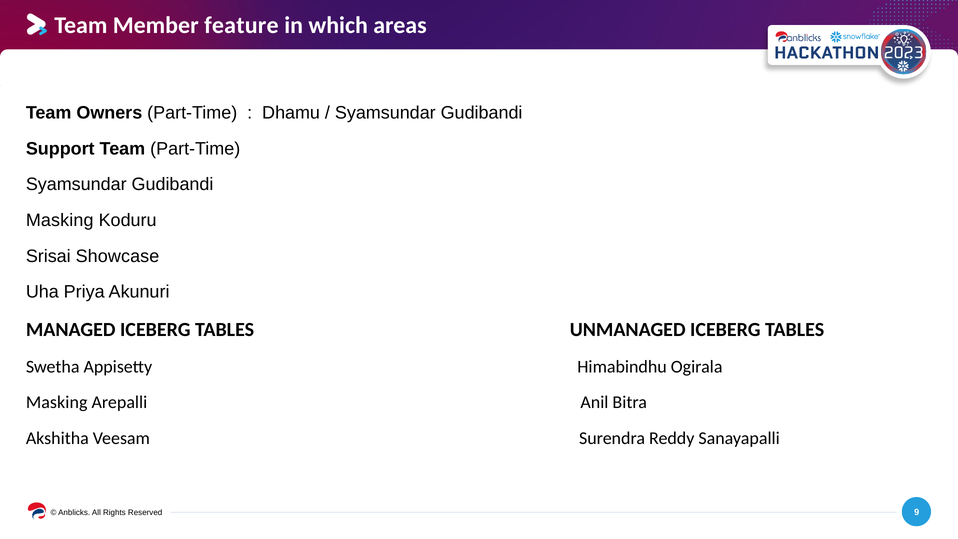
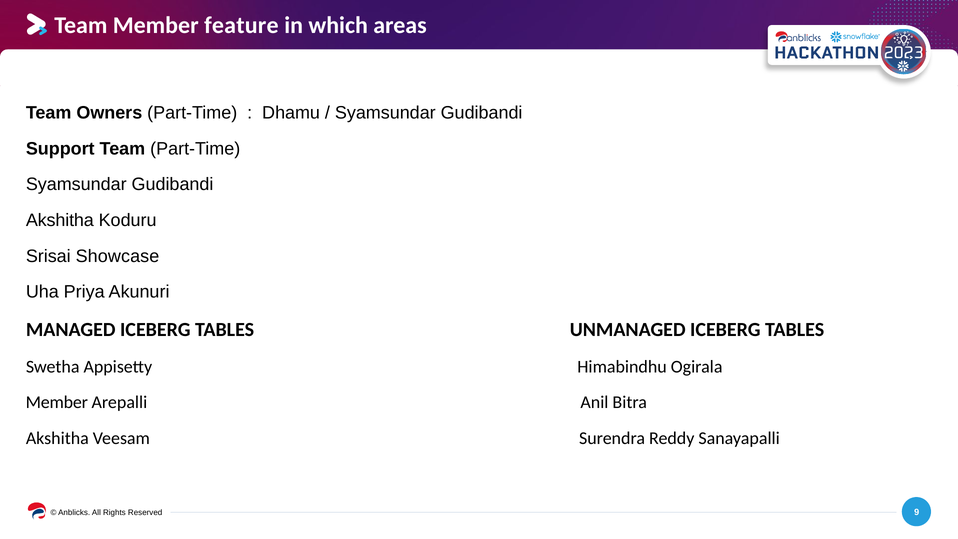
Masking at (60, 220): Masking -> Akshitha
Masking at (57, 402): Masking -> Member
